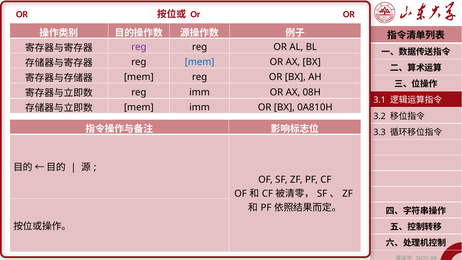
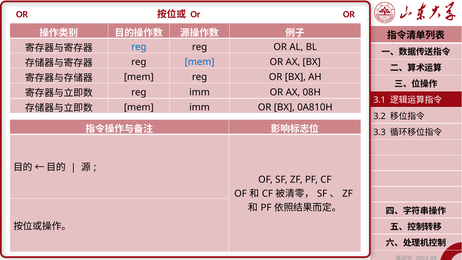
reg at (139, 47) colour: purple -> blue
